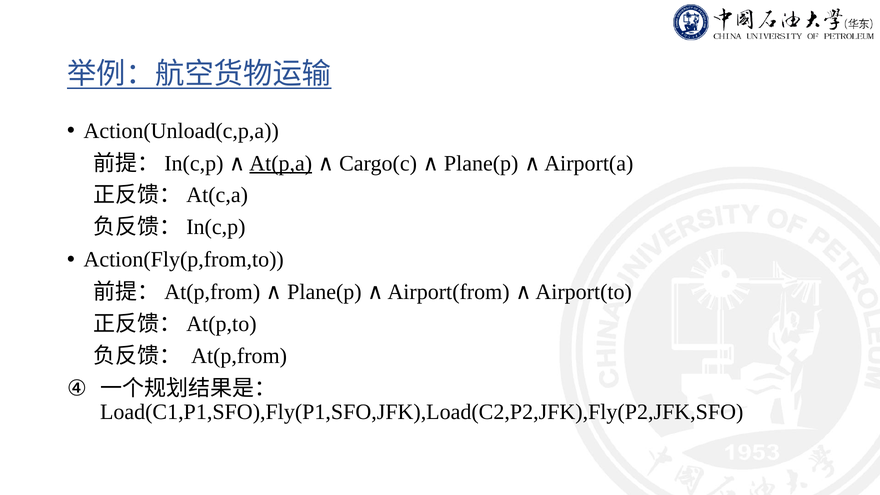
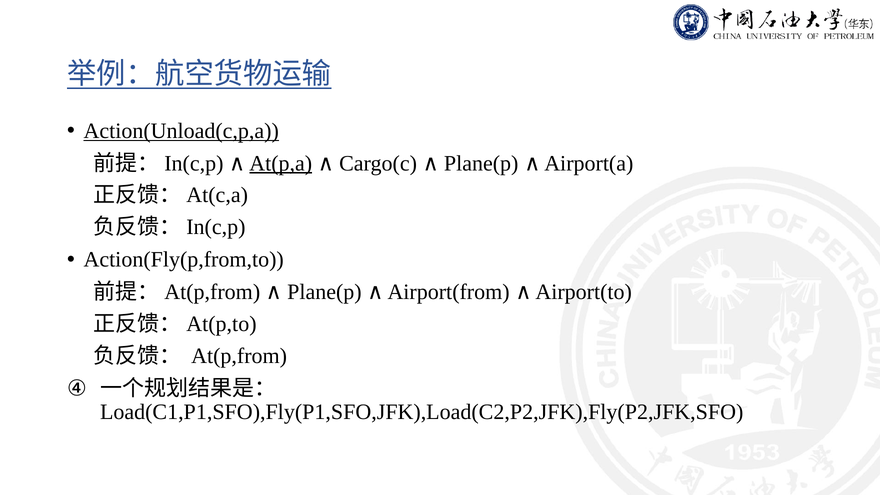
Action(Unload(c,p,a underline: none -> present
